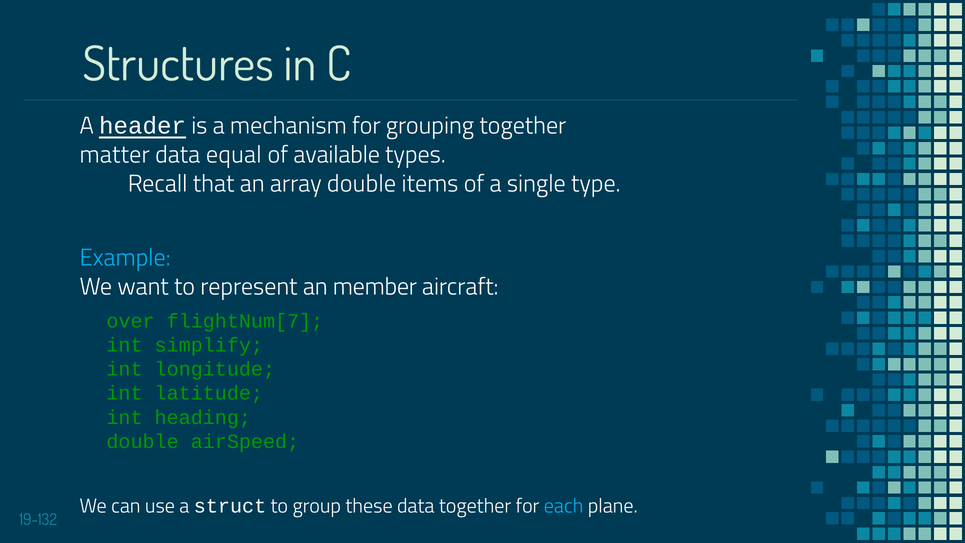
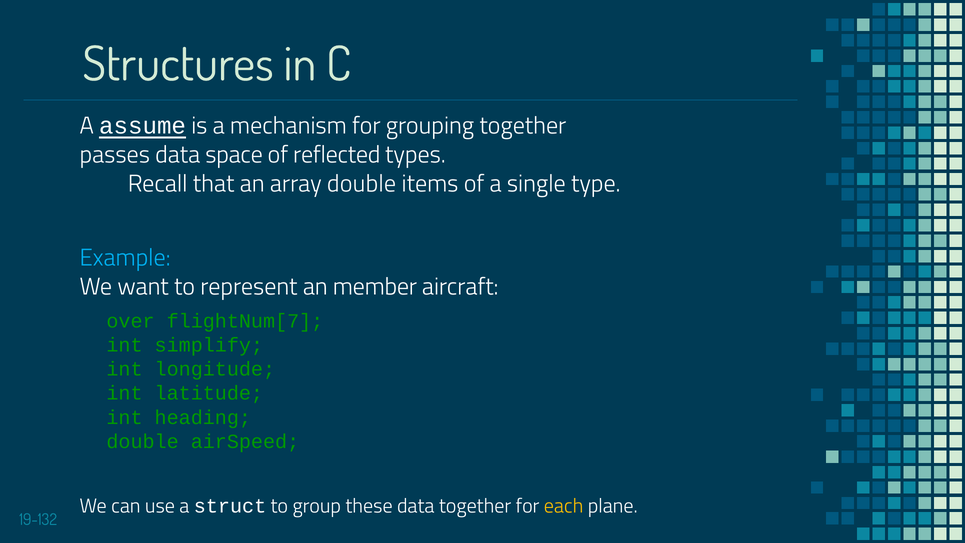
header: header -> assume
matter: matter -> passes
equal: equal -> space
available: available -> reflected
each colour: light blue -> yellow
